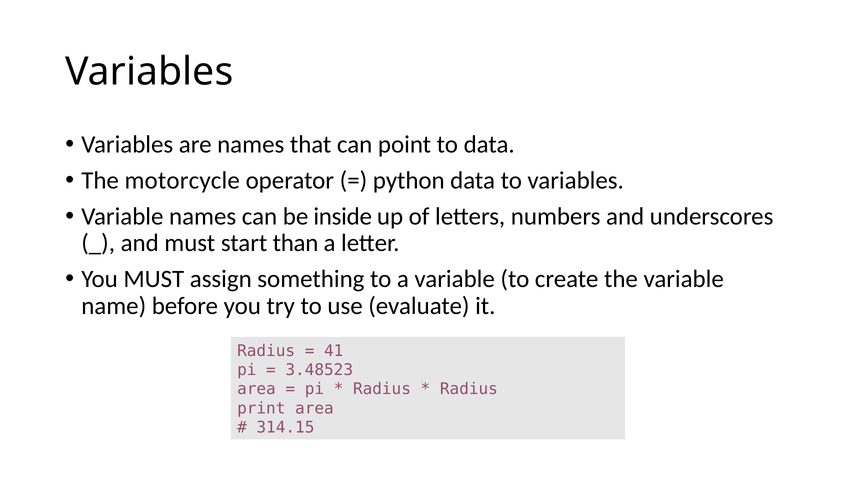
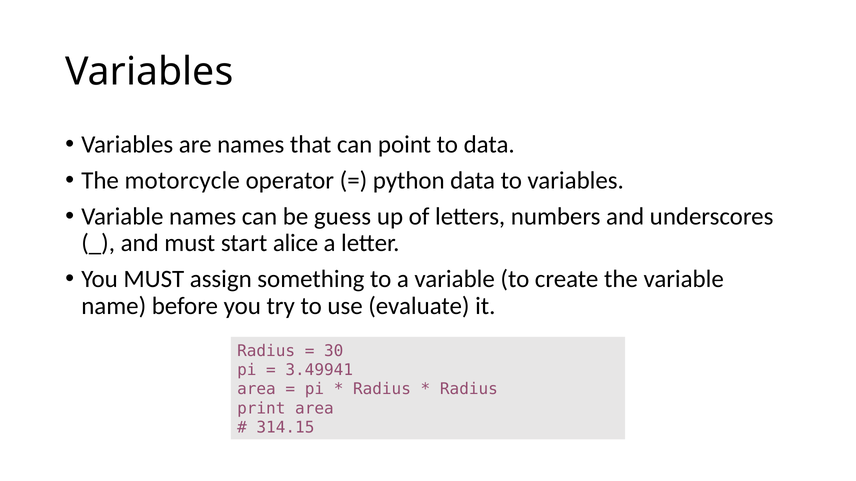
inside: inside -> guess
than: than -> alice
41: 41 -> 30
3.48523: 3.48523 -> 3.49941
